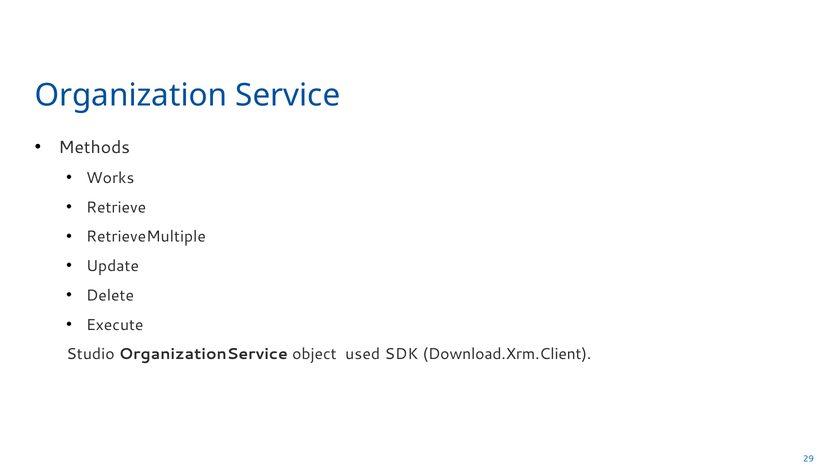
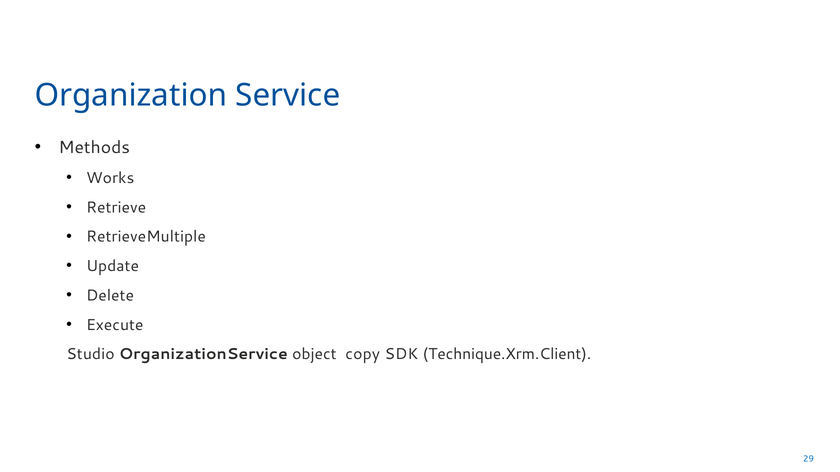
used: used -> copy
Download.Xrm.Client: Download.Xrm.Client -> Technique.Xrm.Client
